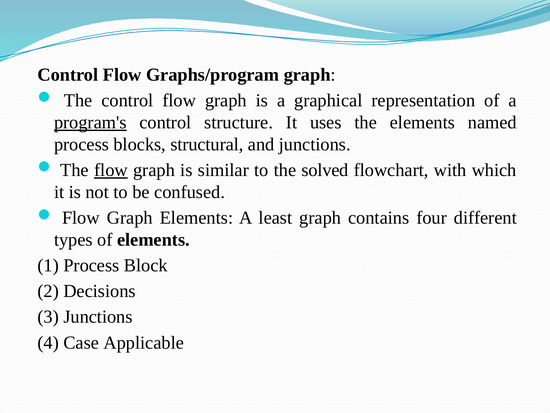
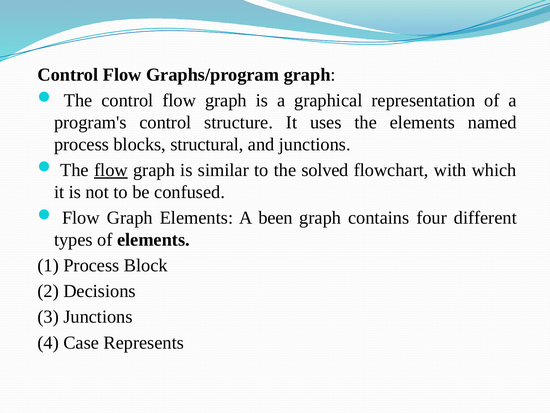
program's underline: present -> none
least: least -> been
Applicable: Applicable -> Represents
